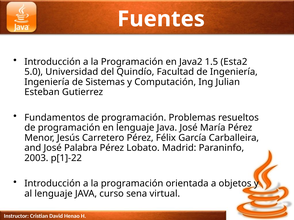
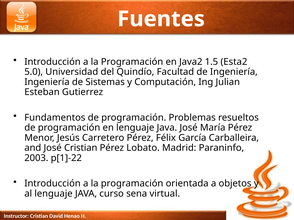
José Palabra: Palabra -> Cristian
